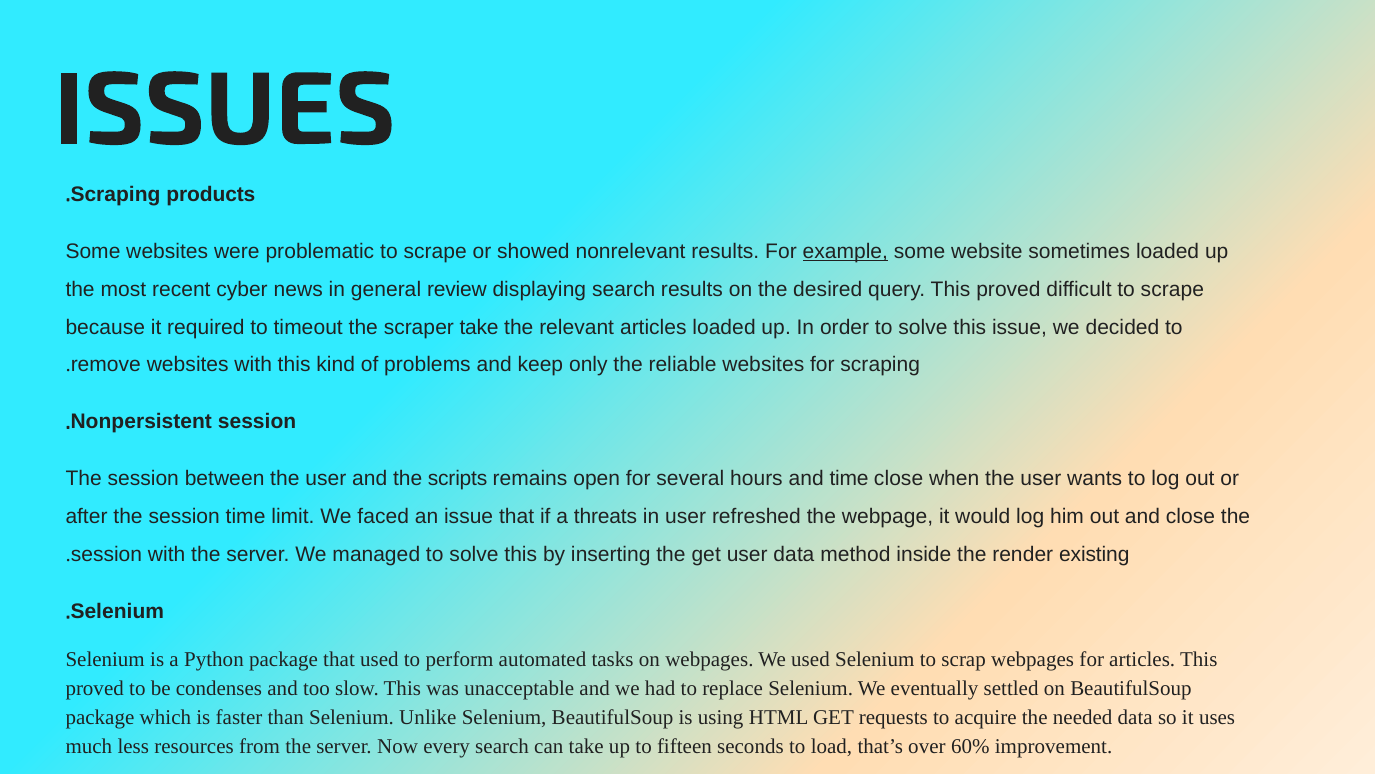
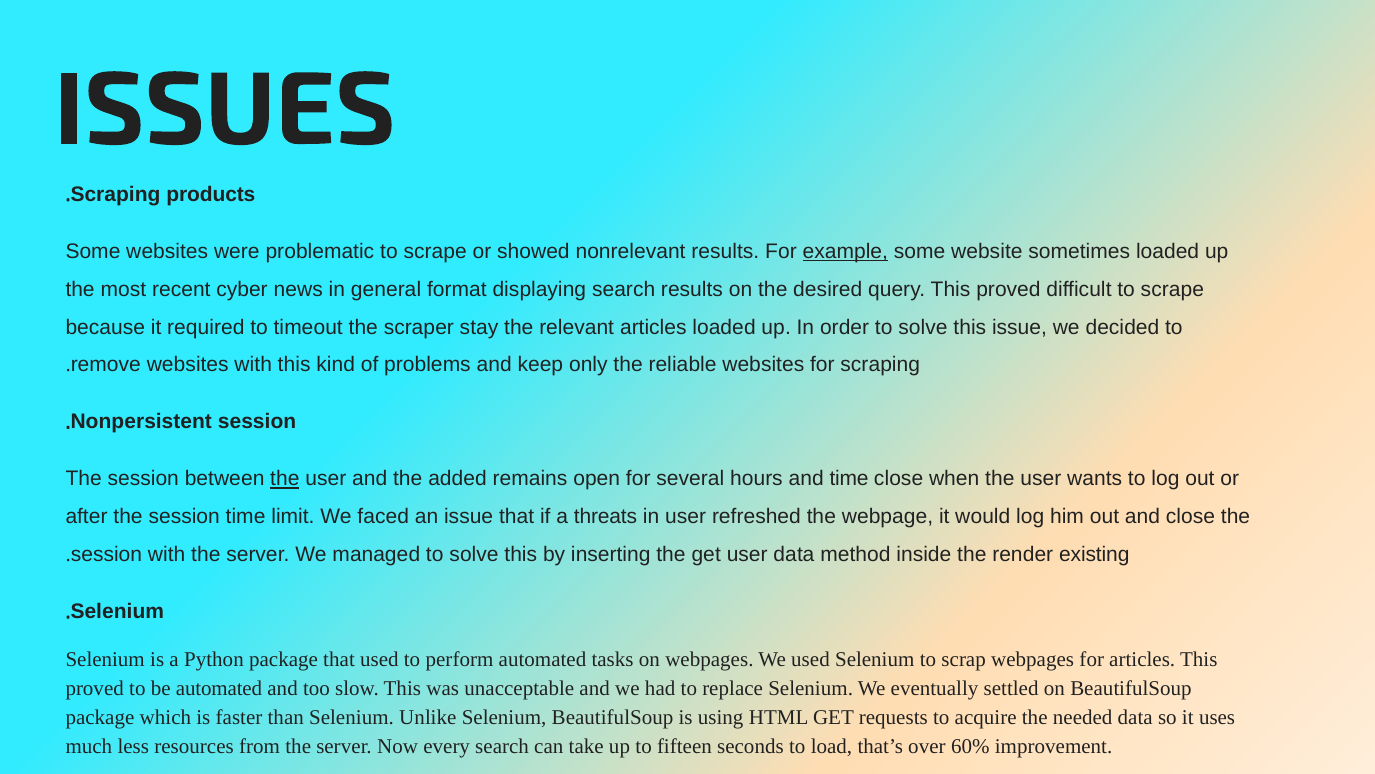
review: review -> format
scraper take: take -> stay
the at (285, 479) underline: none -> present
scripts: scripts -> added
be condenses: condenses -> automated
